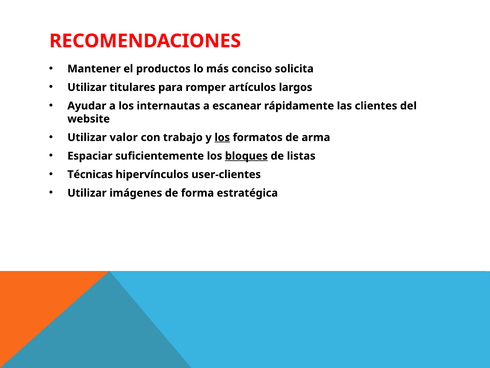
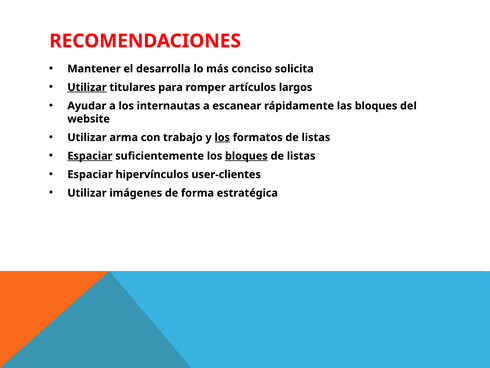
productos: productos -> desarrolla
Utilizar at (87, 87) underline: none -> present
las clientes: clientes -> bloques
valor: valor -> arma
formatos de arma: arma -> listas
Espaciar at (90, 156) underline: none -> present
Técnicas at (90, 174): Técnicas -> Espaciar
